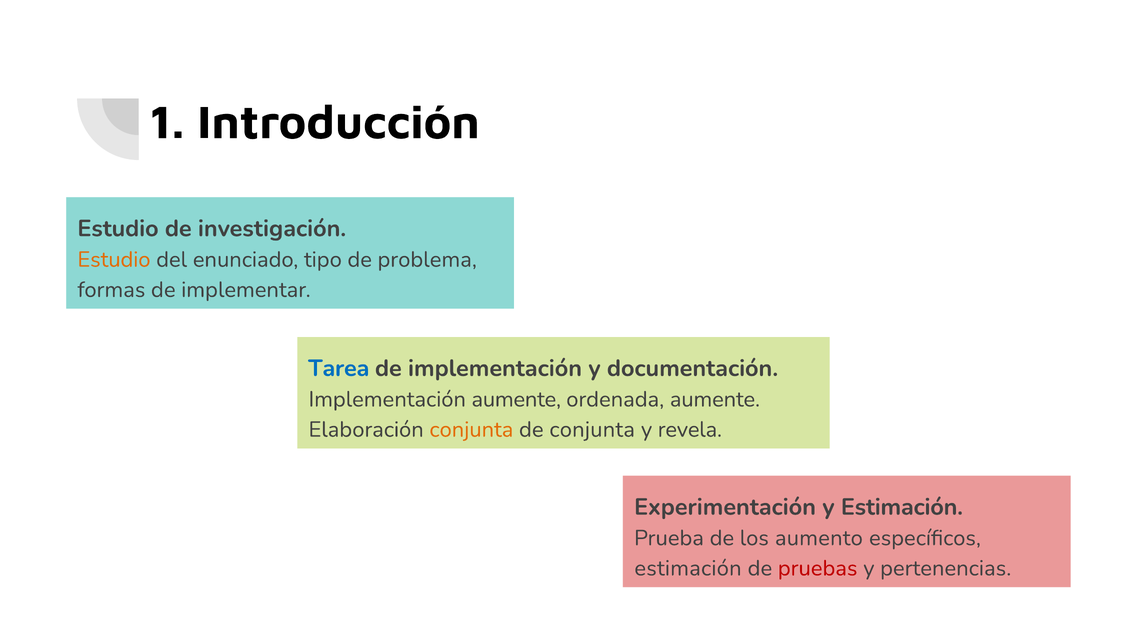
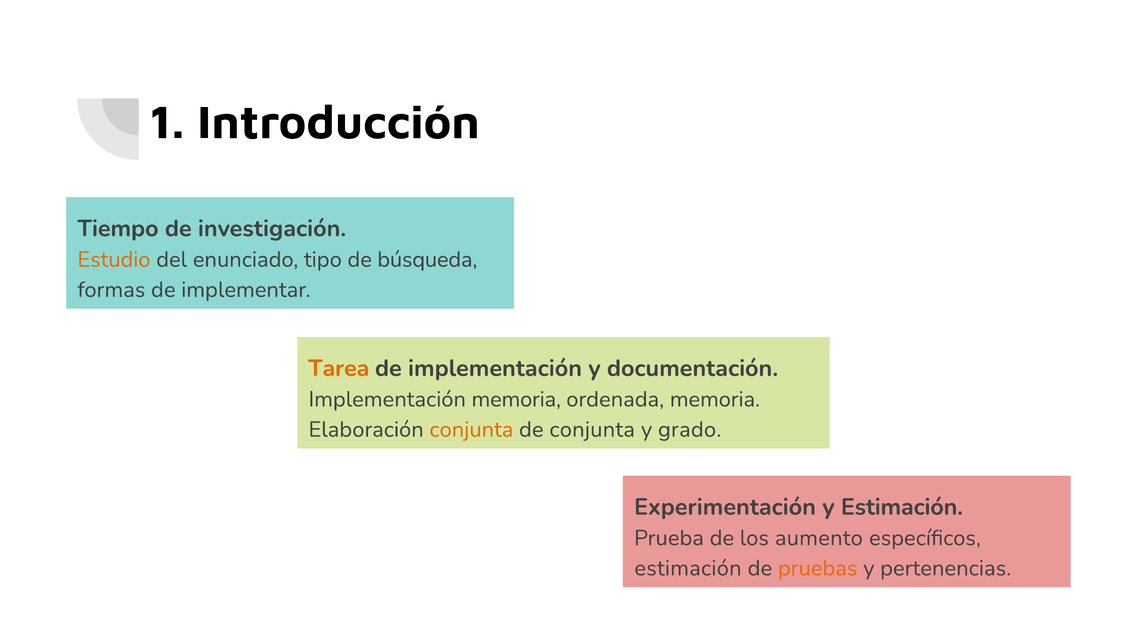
Estudio at (118, 228): Estudio -> Tiempo
problema: problema -> búsqueda
Tarea colour: blue -> orange
Implementación aumente: aumente -> memoria
ordenada aumente: aumente -> memoria
revela: revela -> grado
pruebas colour: red -> orange
